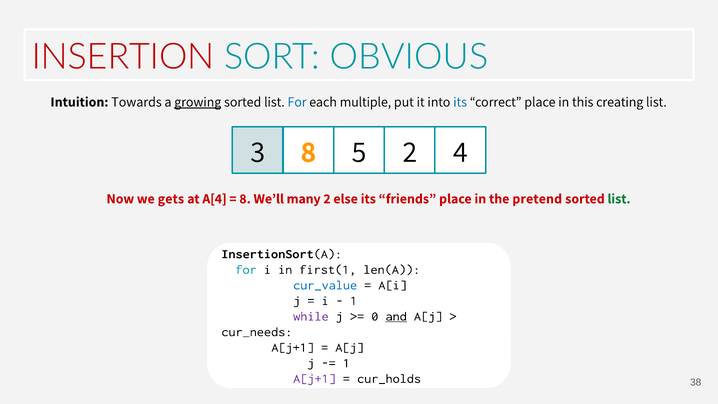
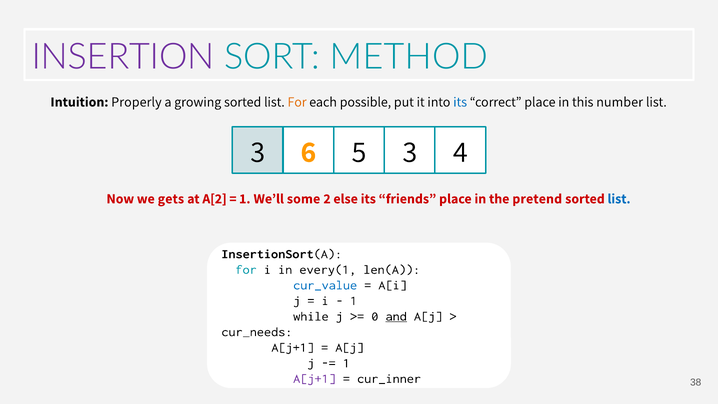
INSERTION colour: red -> purple
OBVIOUS: OBVIOUS -> METHOD
Towards: Towards -> Properly
growing underline: present -> none
For at (297, 102) colour: blue -> orange
multiple: multiple -> possible
creating: creating -> number
3 8: 8 -> 6
5 2: 2 -> 3
A[4: A[4 -> A[2
8 at (245, 199): 8 -> 1
many: many -> some
list at (619, 199) colour: green -> blue
first(1: first(1 -> every(1
while colour: purple -> black
cur_holds: cur_holds -> cur_inner
